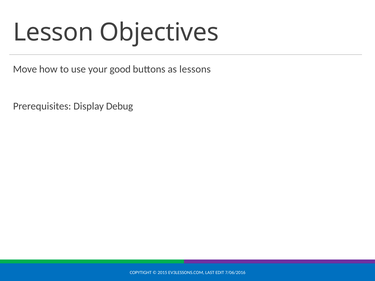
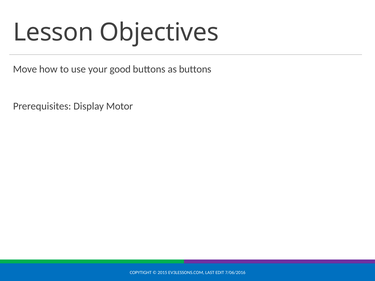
as lessons: lessons -> buttons
Debug: Debug -> Motor
